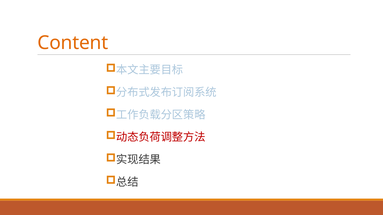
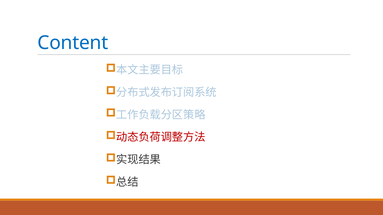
Content colour: orange -> blue
